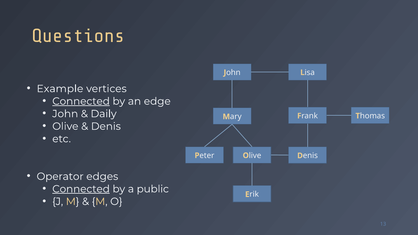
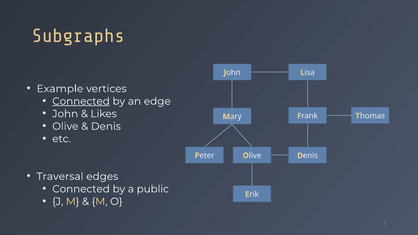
Questions: Questions -> Subgraphs
Daily: Daily -> Likes
Operator: Operator -> Traversal
Connected at (81, 189) underline: present -> none
